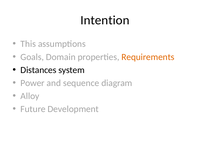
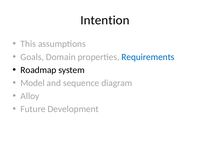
Requirements colour: orange -> blue
Distances: Distances -> Roadmap
Power: Power -> Model
